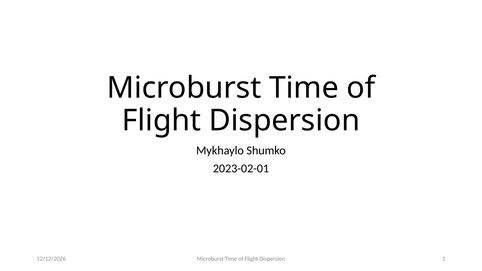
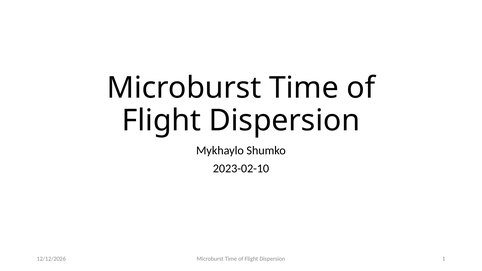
2023-02-01: 2023-02-01 -> 2023-02-10
